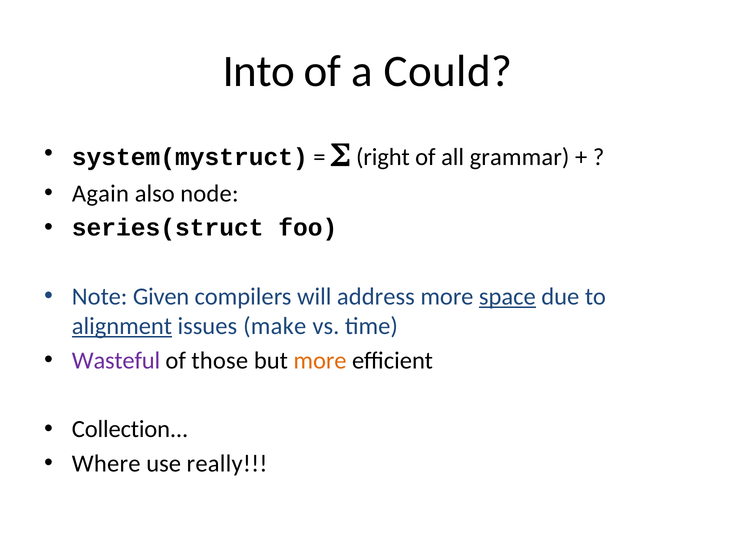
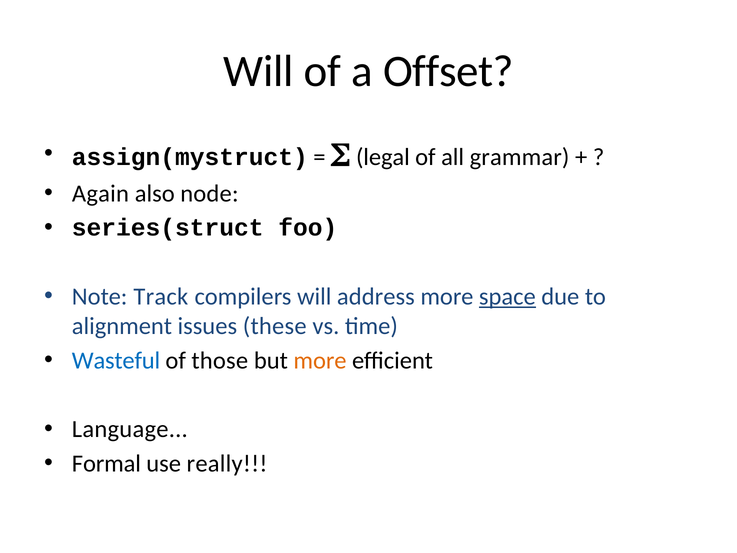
Into at (259, 71): Into -> Will
Could: Could -> Offset
system(mystruct: system(mystruct -> assign(mystruct
right: right -> legal
Given: Given -> Track
alignment underline: present -> none
make: make -> these
Wasteful colour: purple -> blue
Collection: Collection -> Language
Where: Where -> Formal
